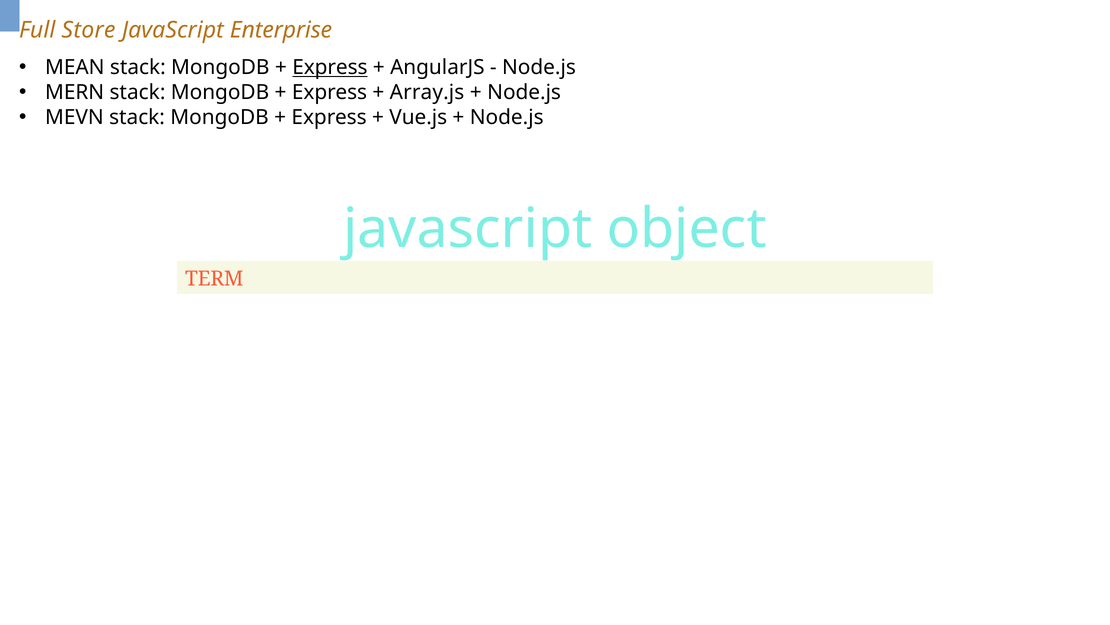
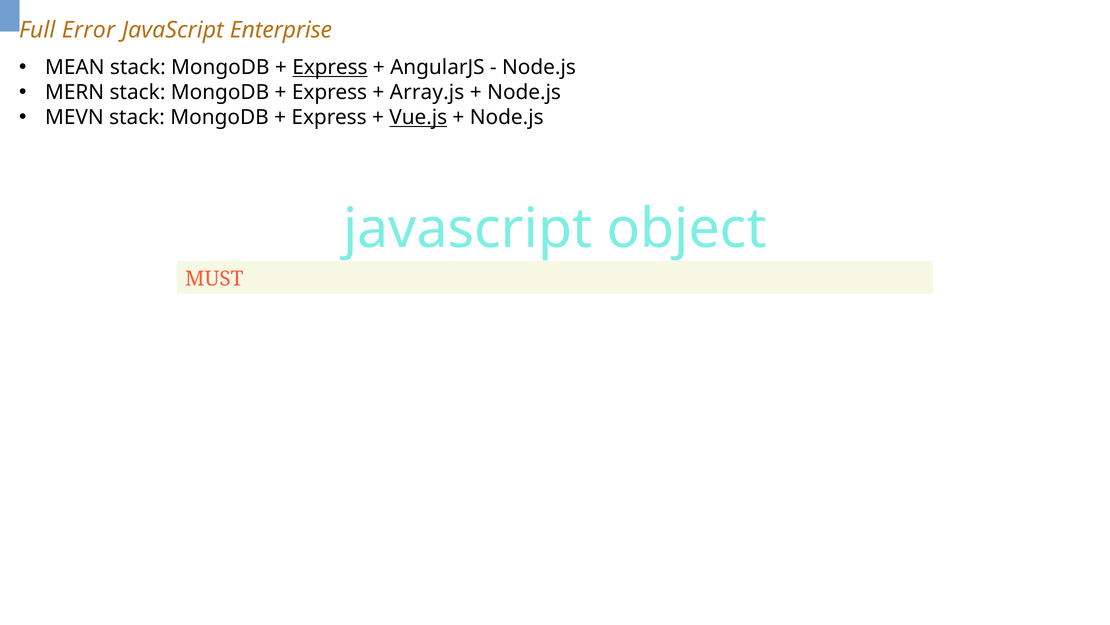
Store: Store -> Error
Vue.js underline: none -> present
TERM: TERM -> MUST
